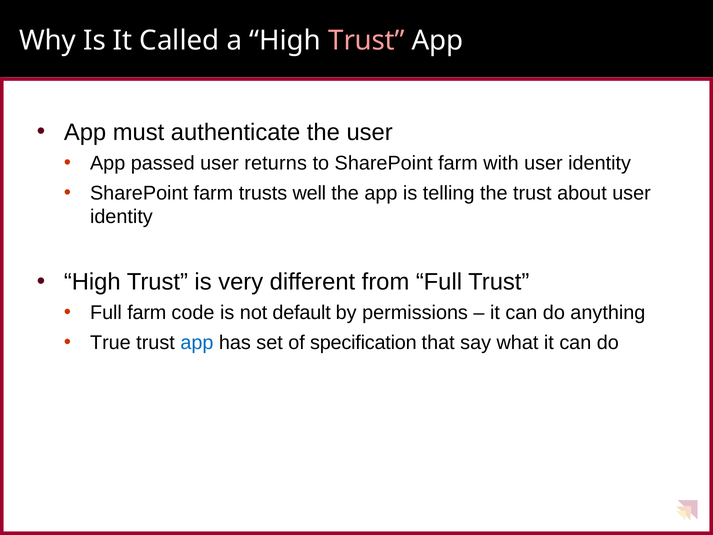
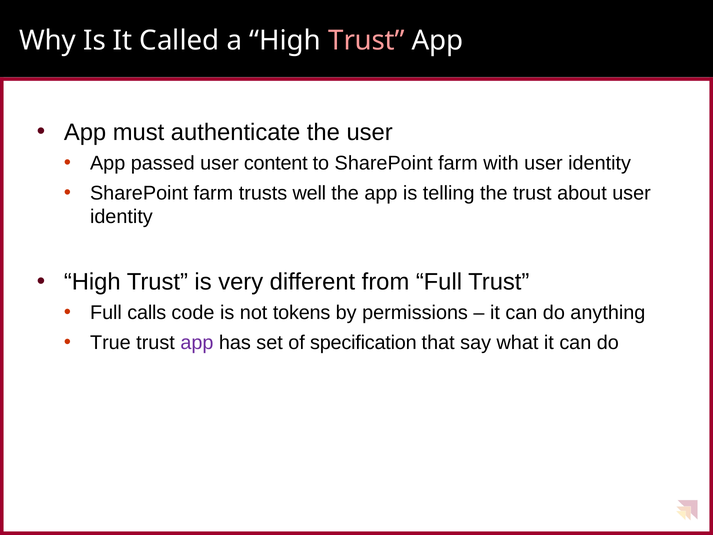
returns: returns -> content
Full farm: farm -> calls
default: default -> tokens
app at (197, 343) colour: blue -> purple
